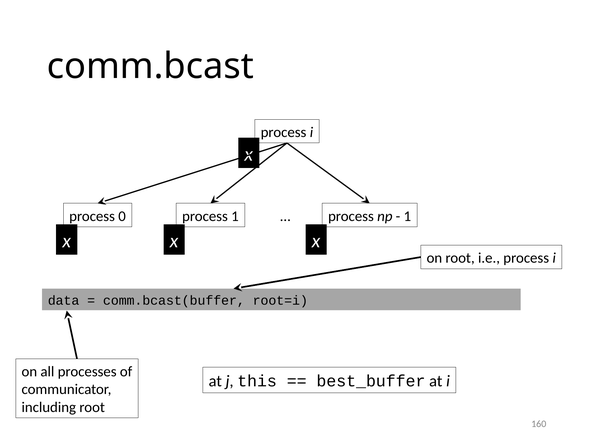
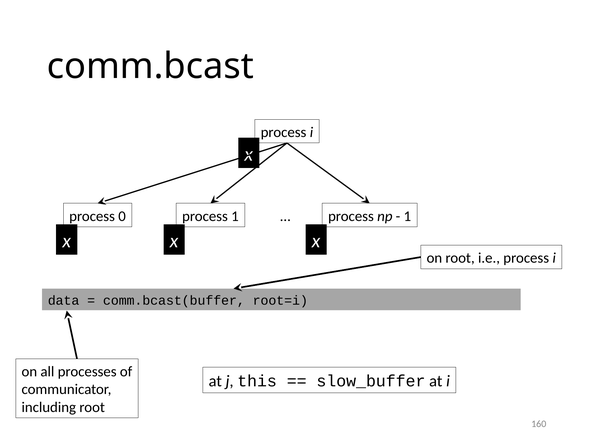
best_buffer: best_buffer -> slow_buffer
